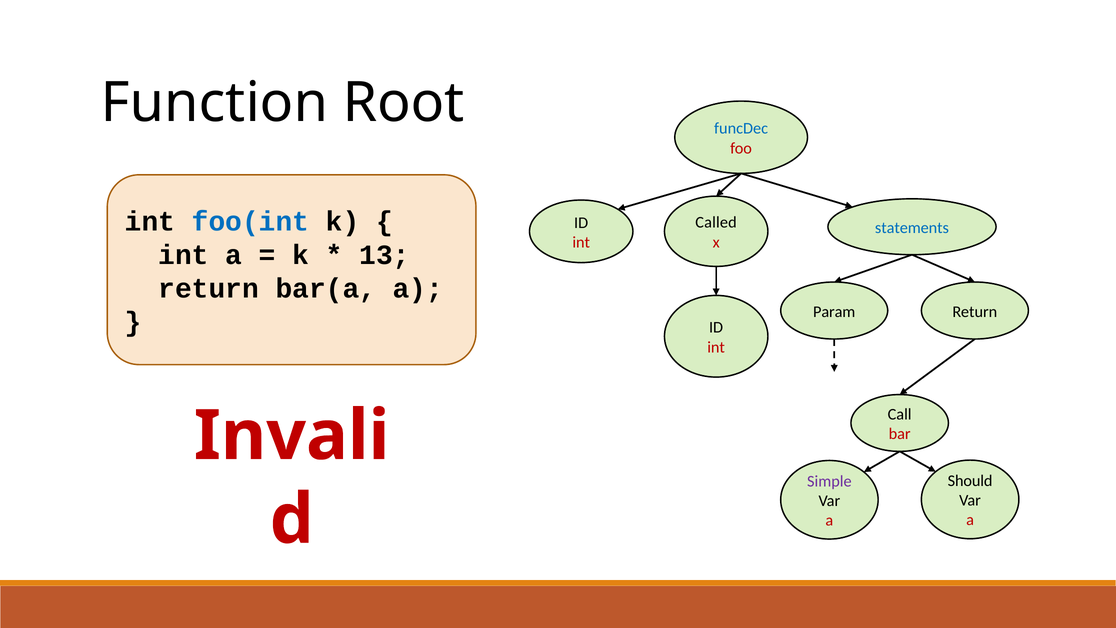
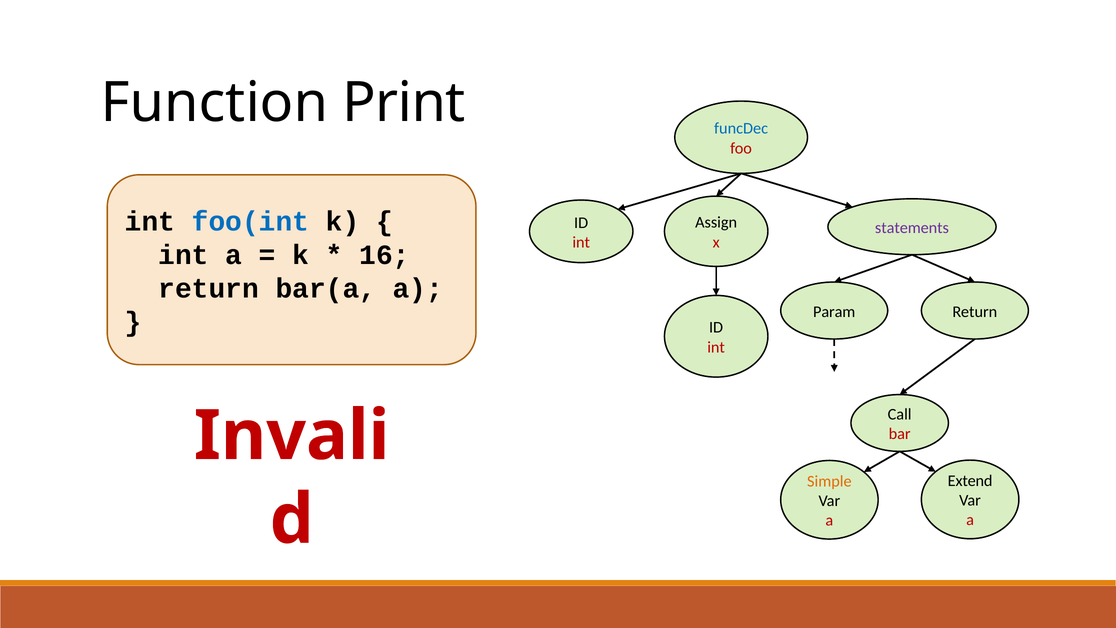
Root: Root -> Print
Called: Called -> Assign
statements colour: blue -> purple
13: 13 -> 16
Should: Should -> Extend
Simple colour: purple -> orange
